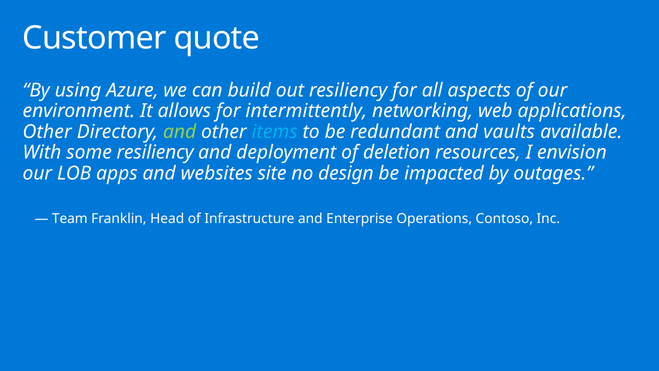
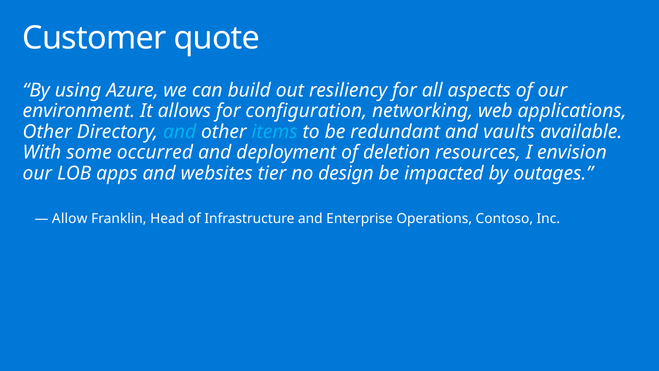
intermittently: intermittently -> configuration
and at (180, 132) colour: light green -> light blue
some resiliency: resiliency -> occurred
site: site -> tier
Team: Team -> Allow
